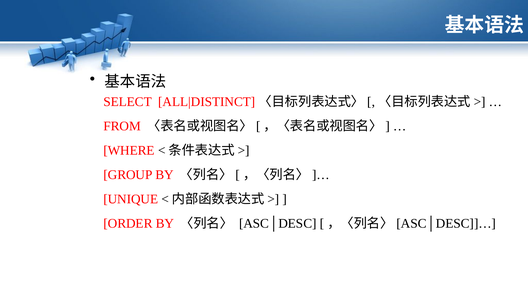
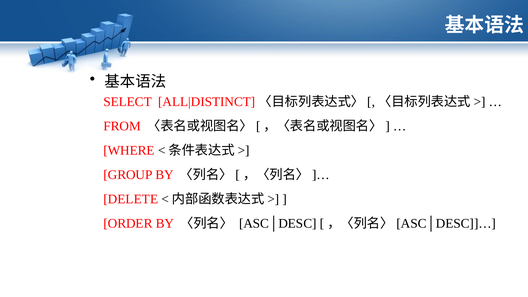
UNIQUE: UNIQUE -> DELETE
